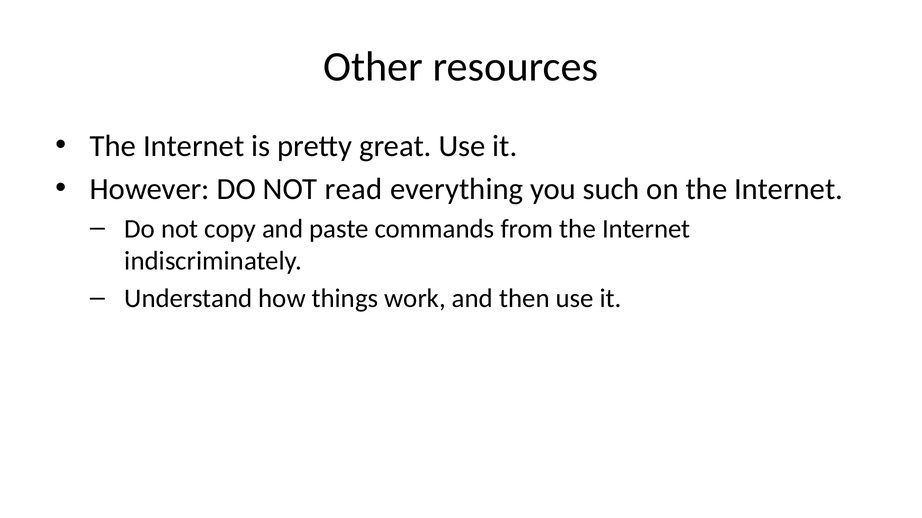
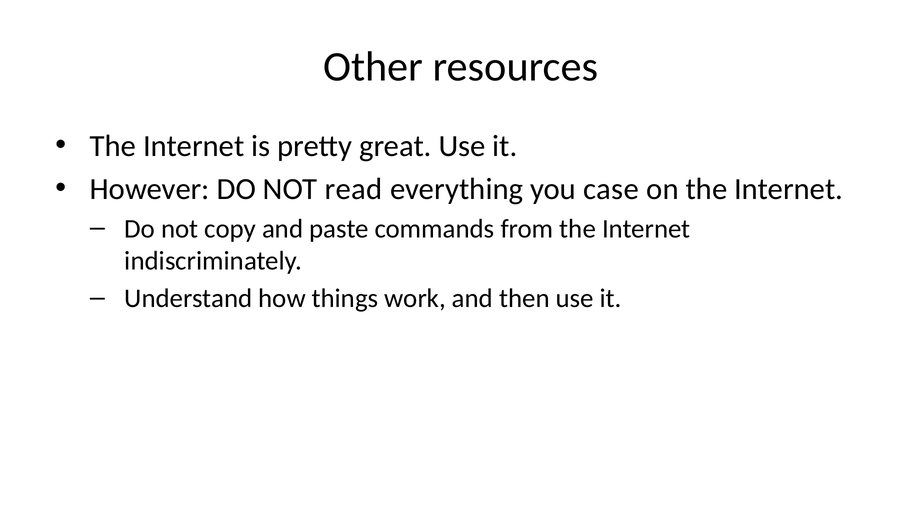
such: such -> case
